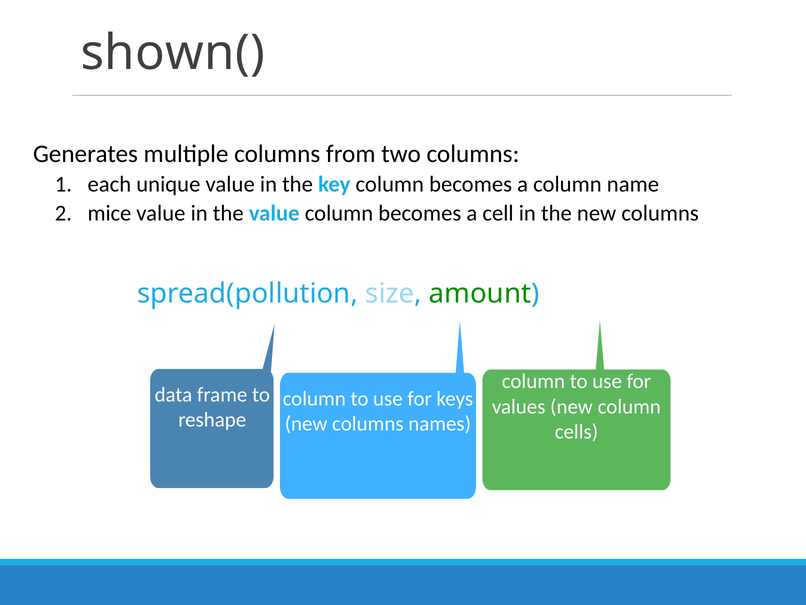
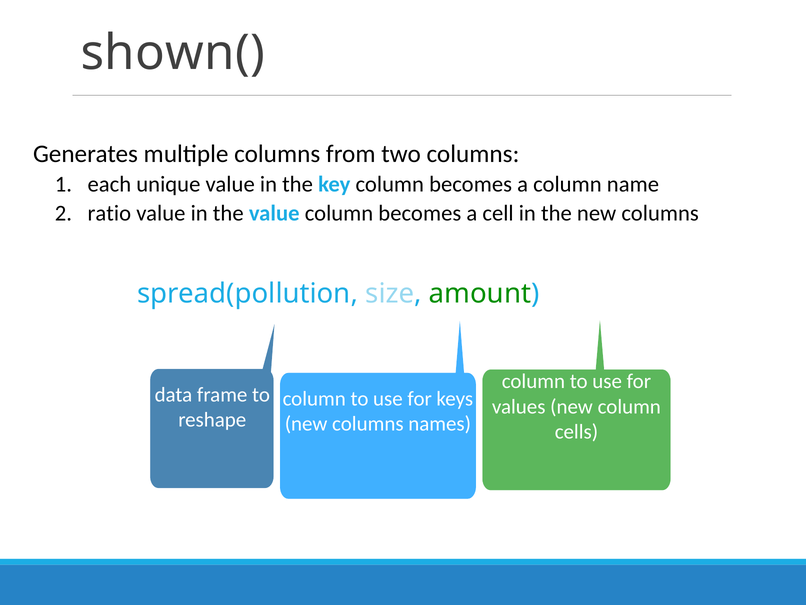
mice: mice -> ratio
